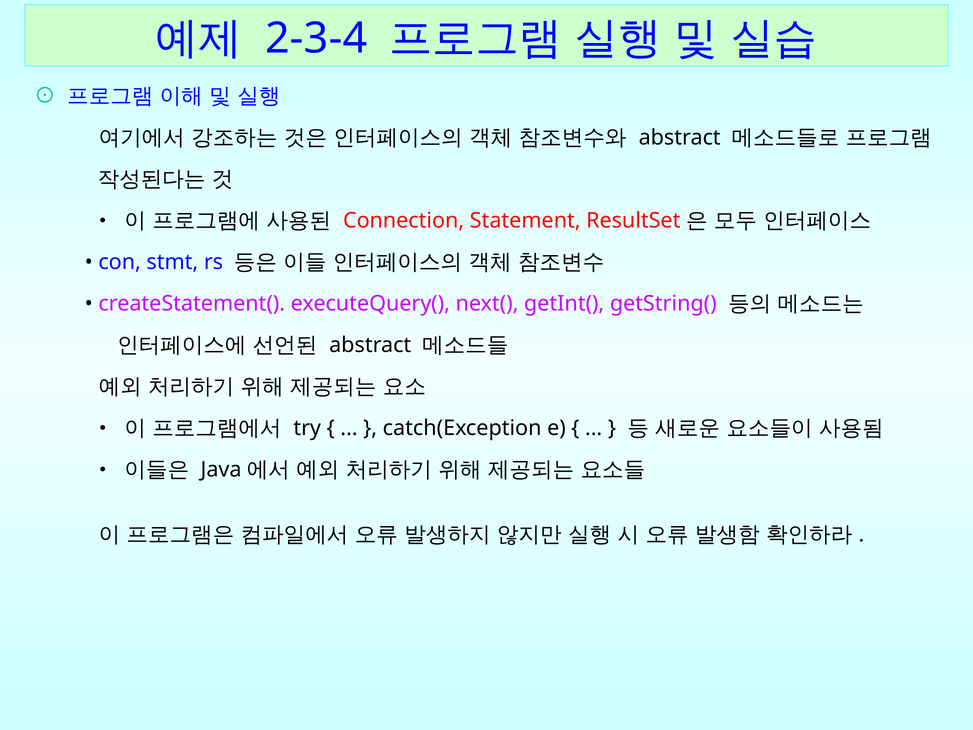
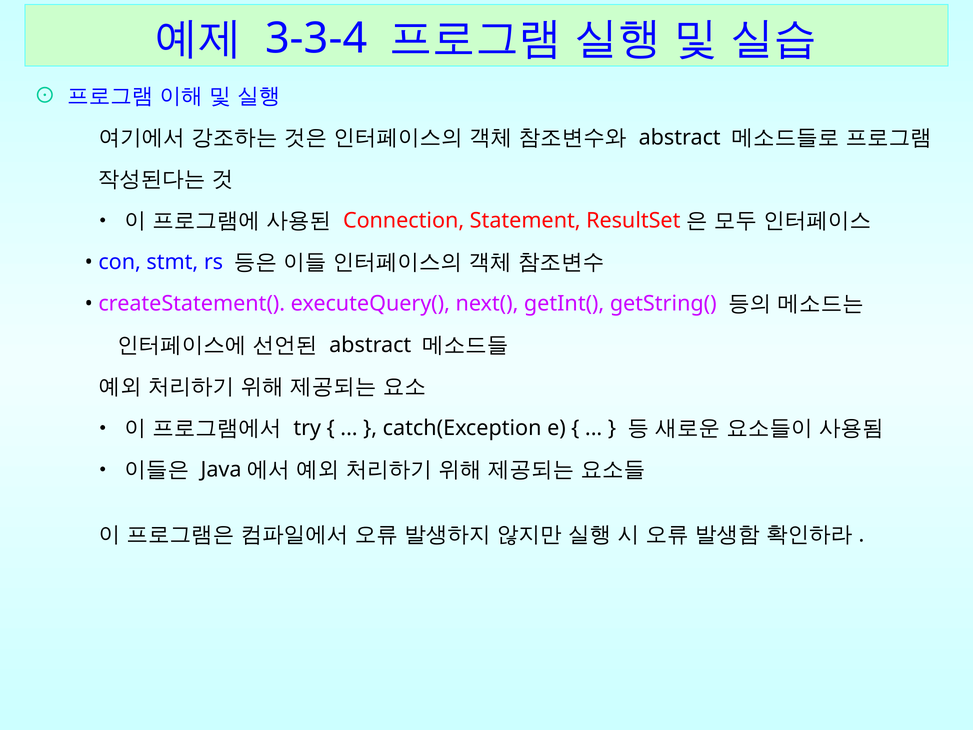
2-3-4: 2-3-4 -> 3-3-4
